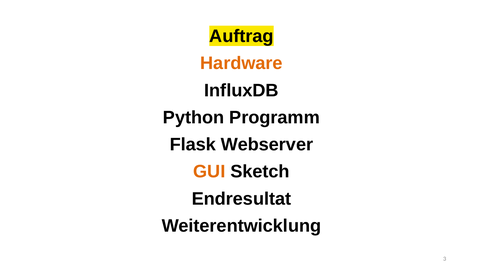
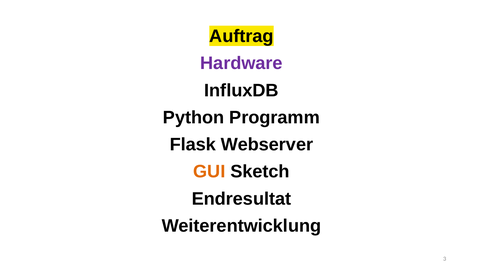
Hardware colour: orange -> purple
